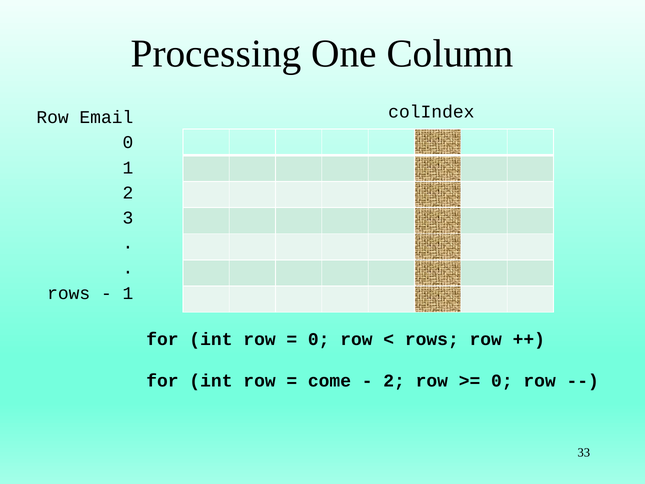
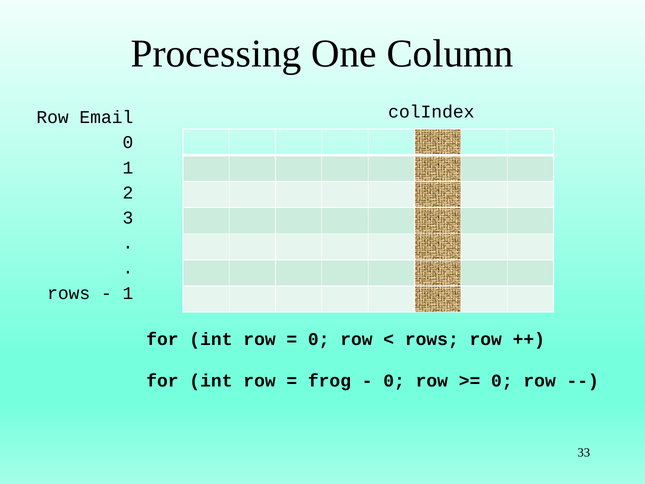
come: come -> frog
2 at (394, 380): 2 -> 0
